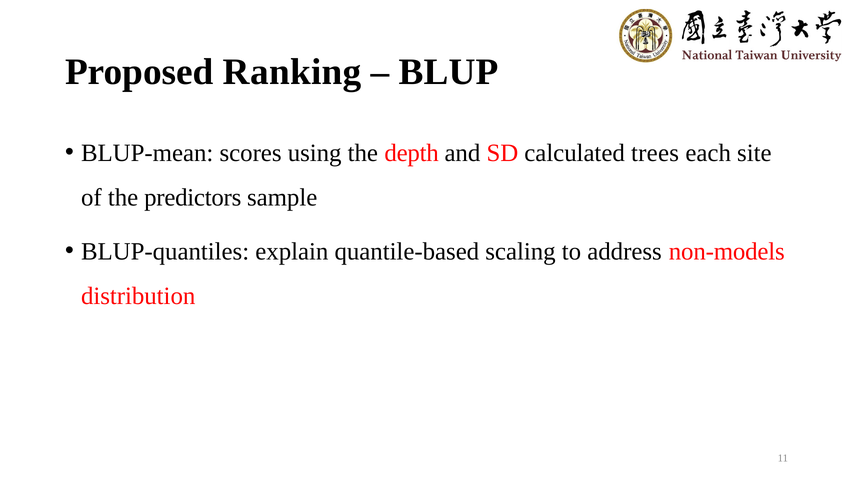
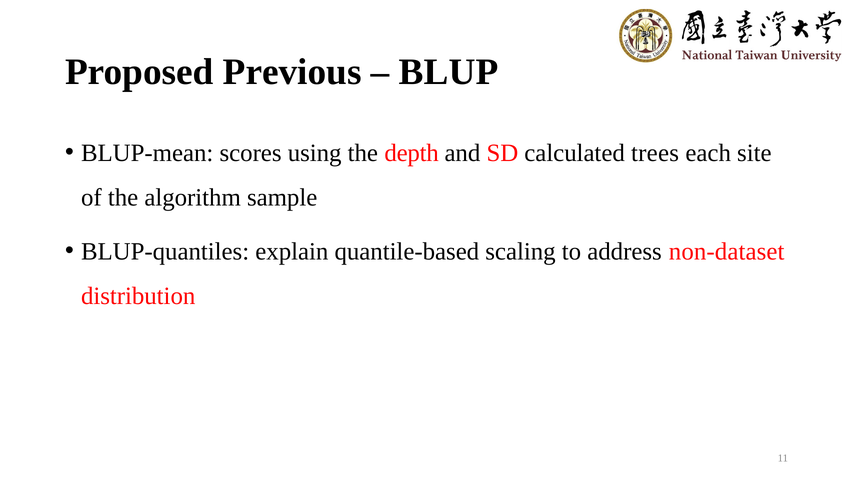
Ranking: Ranking -> Previous
predictors: predictors -> algorithm
non-models: non-models -> non-dataset
